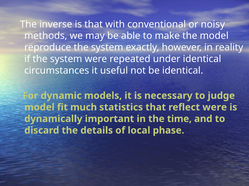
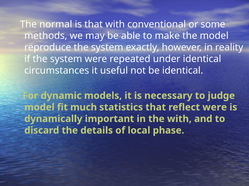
inverse: inverse -> normal
noisy: noisy -> some
the time: time -> with
